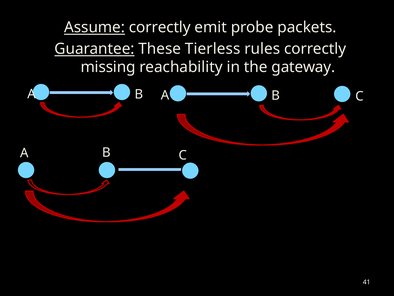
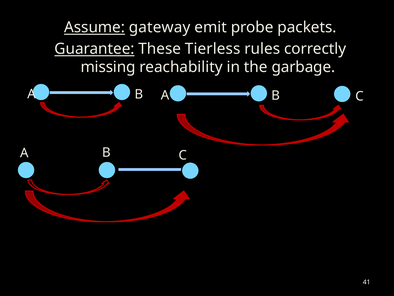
Assume correctly: correctly -> gateway
gateway: gateway -> garbage
